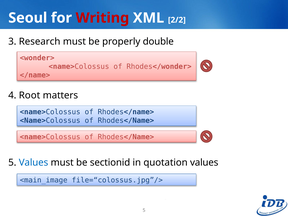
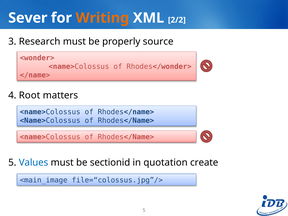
Seoul: Seoul -> Sever
Writing colour: red -> orange
double: double -> source
quotation values: values -> create
